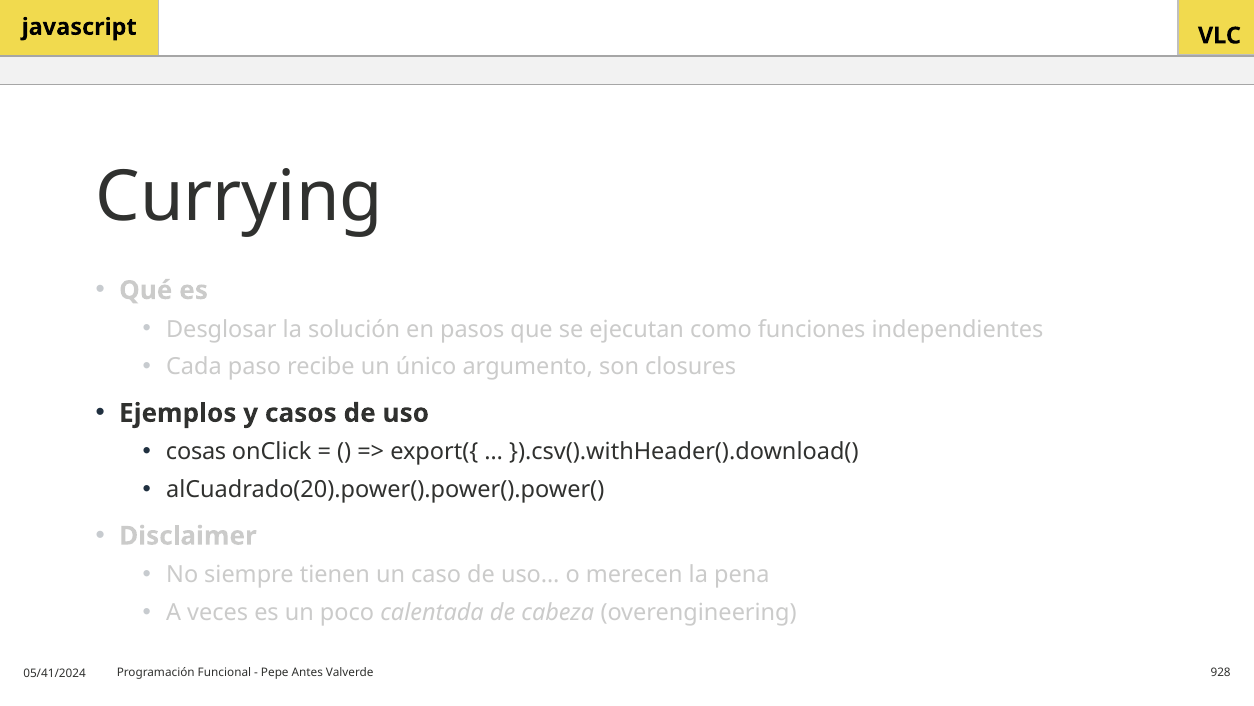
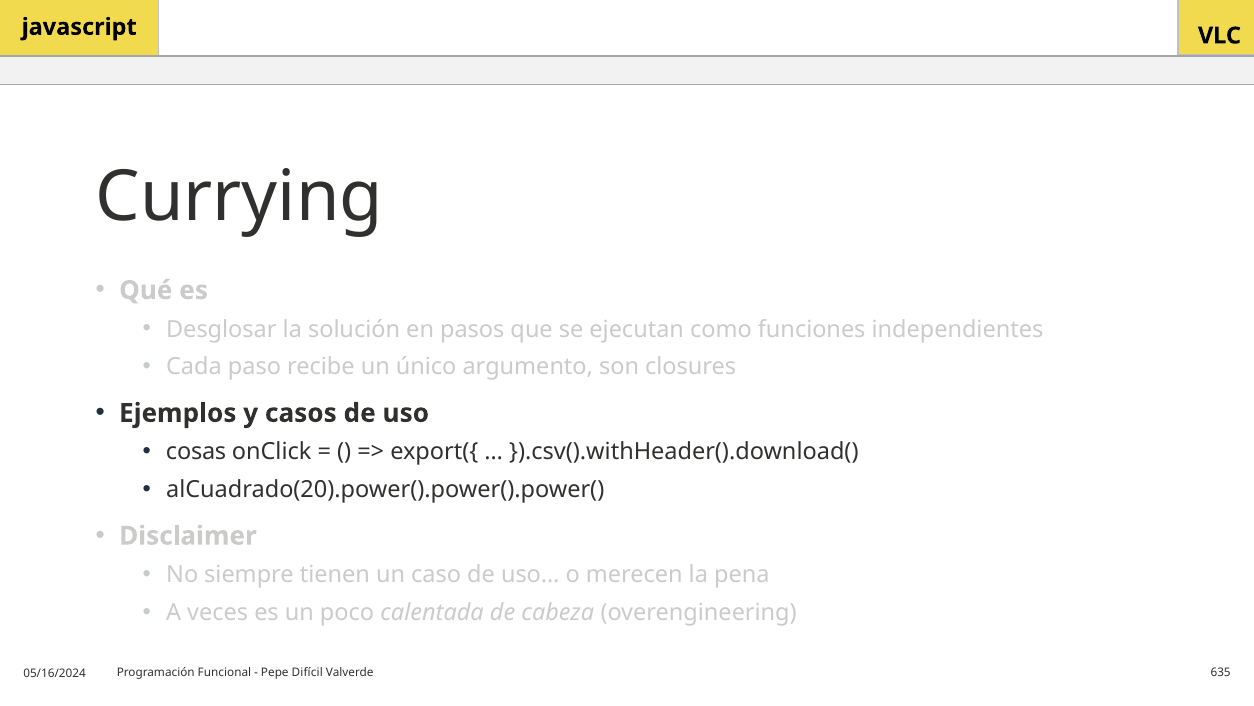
Antes: Antes -> Difícil
928: 928 -> 635
05/41/2024: 05/41/2024 -> 05/16/2024
